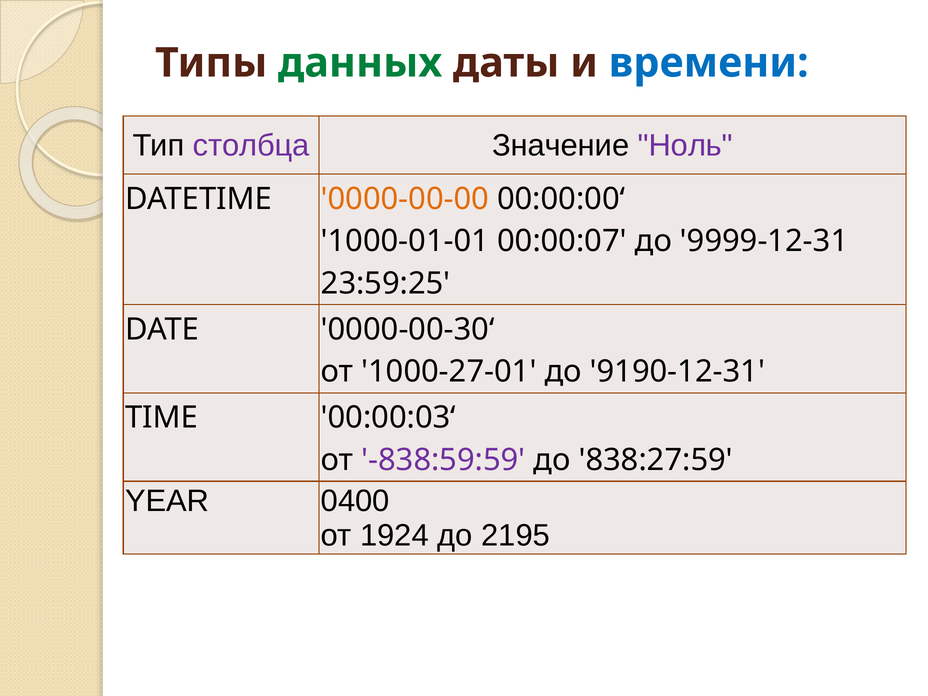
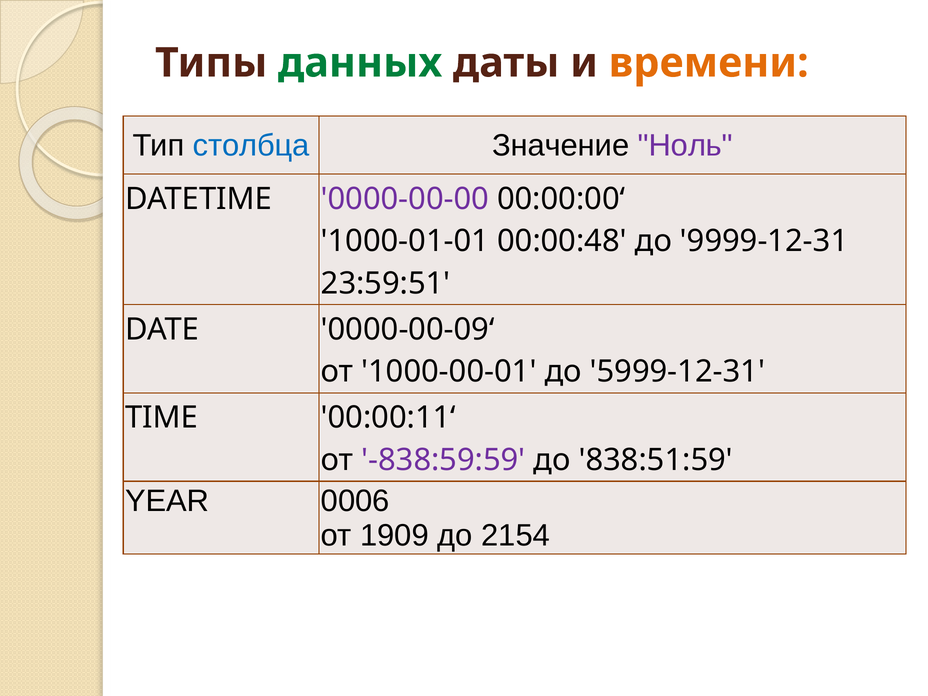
времени colour: blue -> orange
столбца colour: purple -> blue
0000-00-00 colour: orange -> purple
00:00:07: 00:00:07 -> 00:00:48
23:59:25: 23:59:25 -> 23:59:51
0000-00-30‘: 0000-00-30‘ -> 0000-00-09‘
1000-27-01: 1000-27-01 -> 1000-00-01
9190-12-31: 9190-12-31 -> 5999-12-31
00:00:03‘: 00:00:03‘ -> 00:00:11‘
838:27:59: 838:27:59 -> 838:51:59
0400: 0400 -> 0006
1924: 1924 -> 1909
2195: 2195 -> 2154
